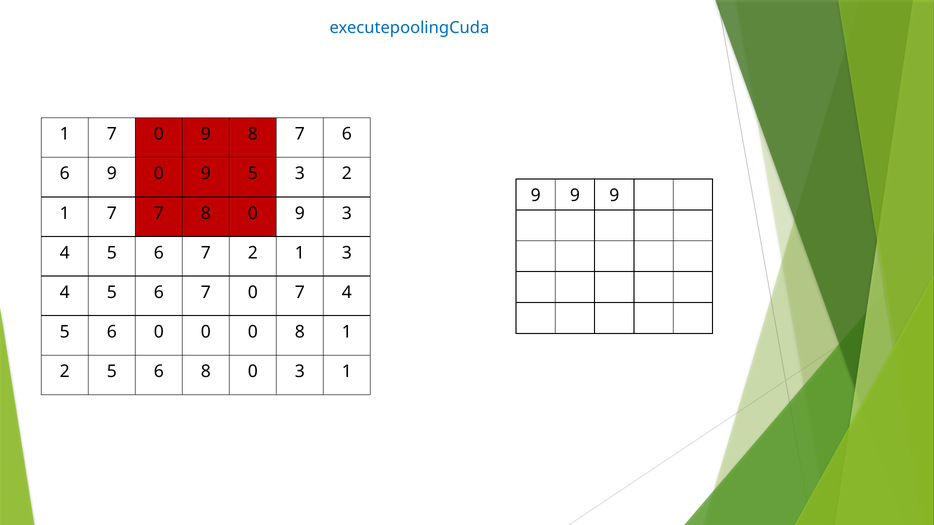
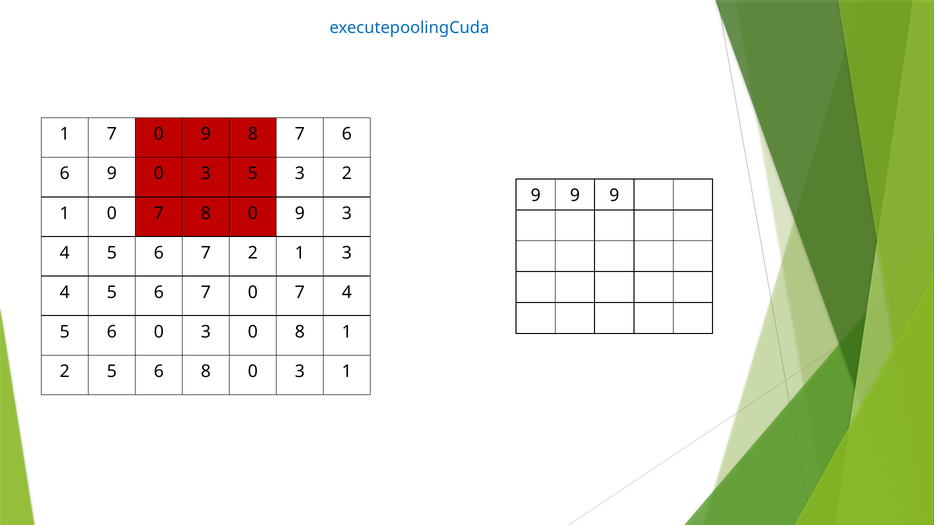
9 0 9: 9 -> 3
7 at (112, 213): 7 -> 0
6 0 0: 0 -> 3
